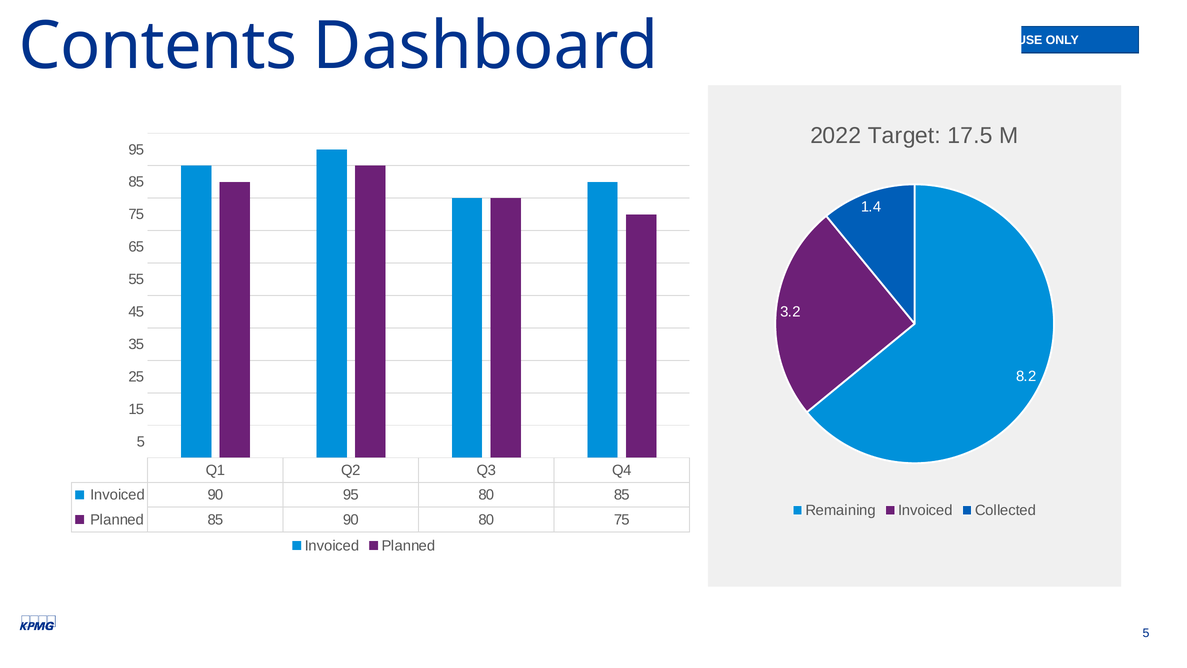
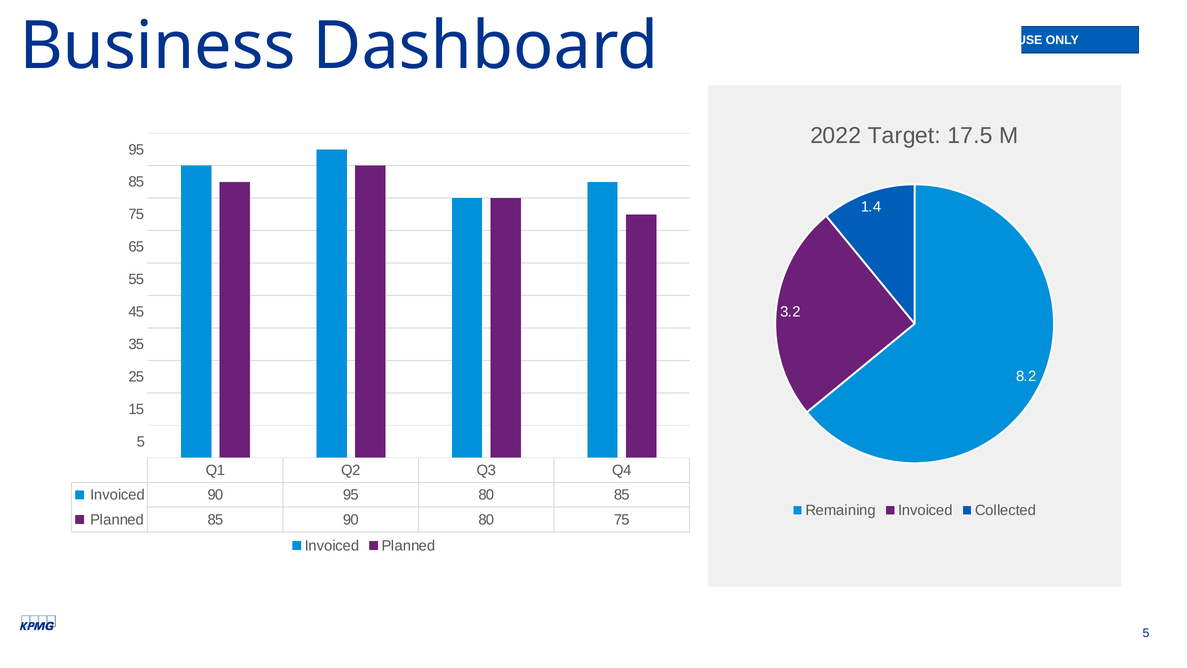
Contents: Contents -> Business
